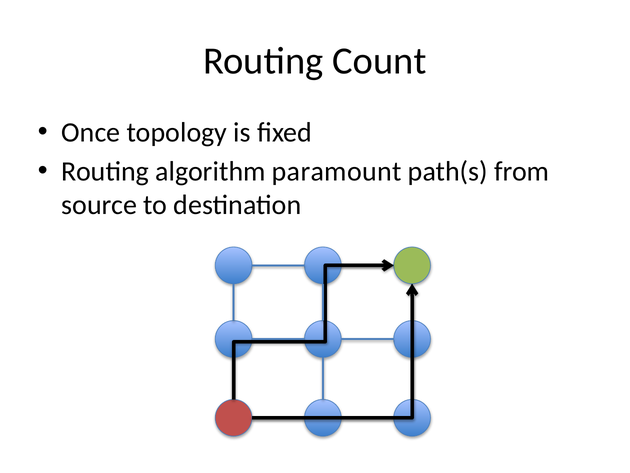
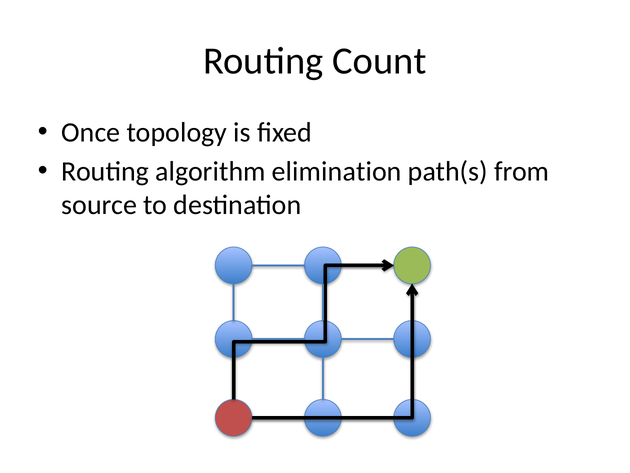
paramount: paramount -> elimination
